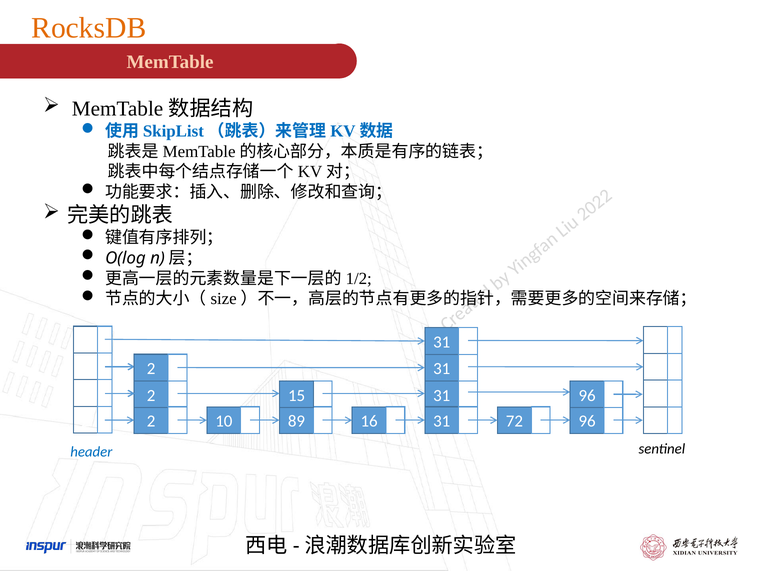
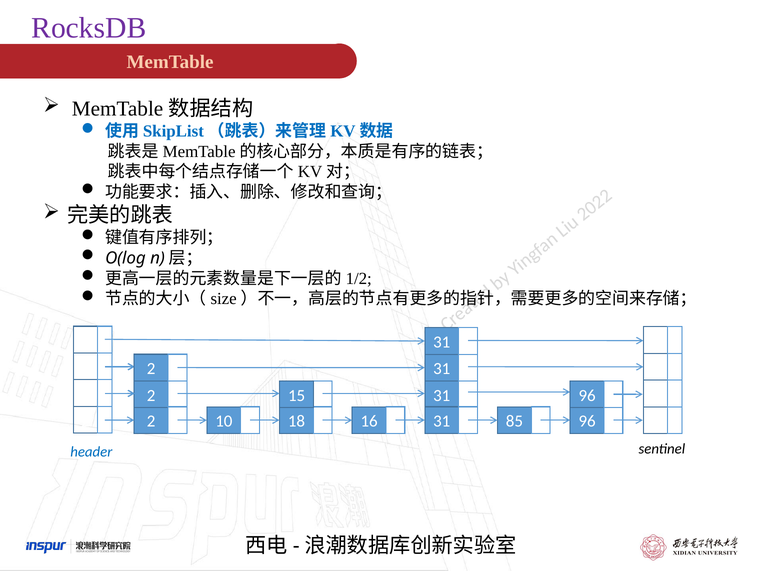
RocksDB colour: orange -> purple
89: 89 -> 18
72: 72 -> 85
